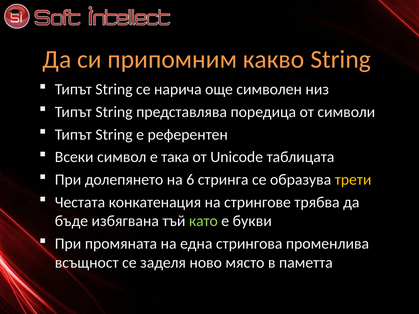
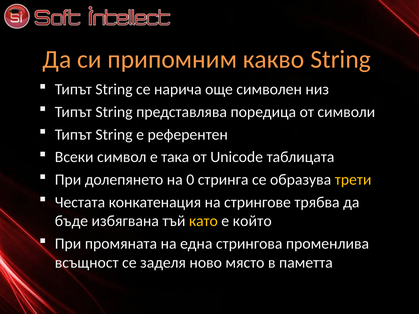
6: 6 -> 0
като colour: light green -> yellow
букви: букви -> който
